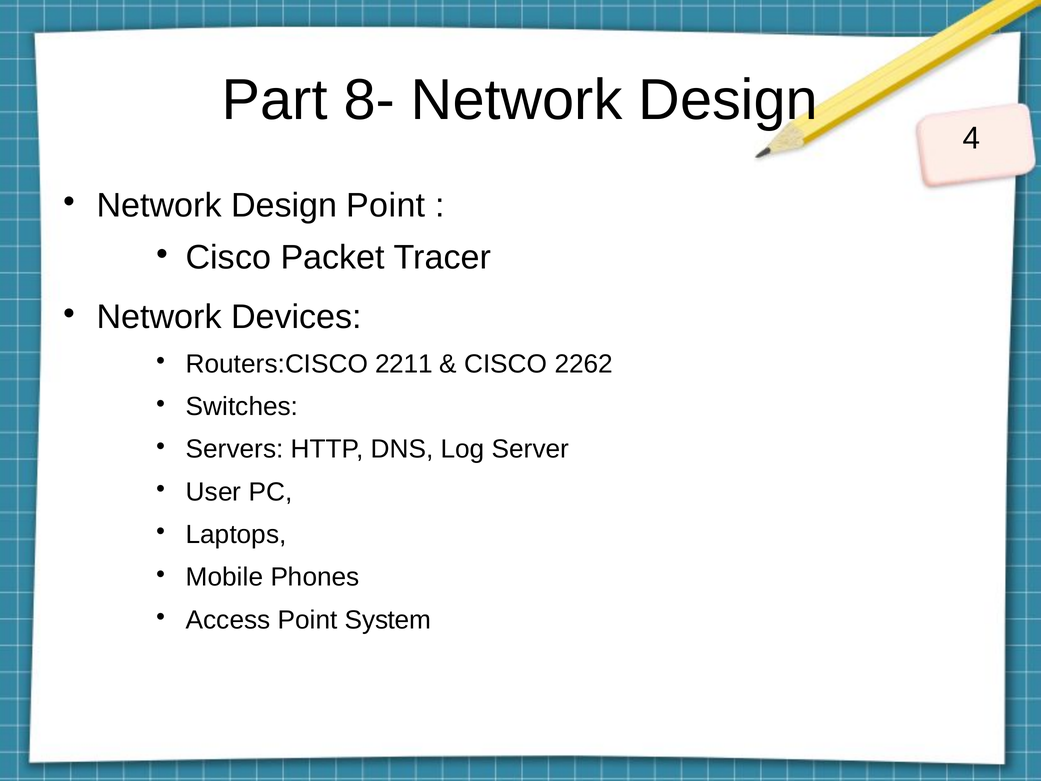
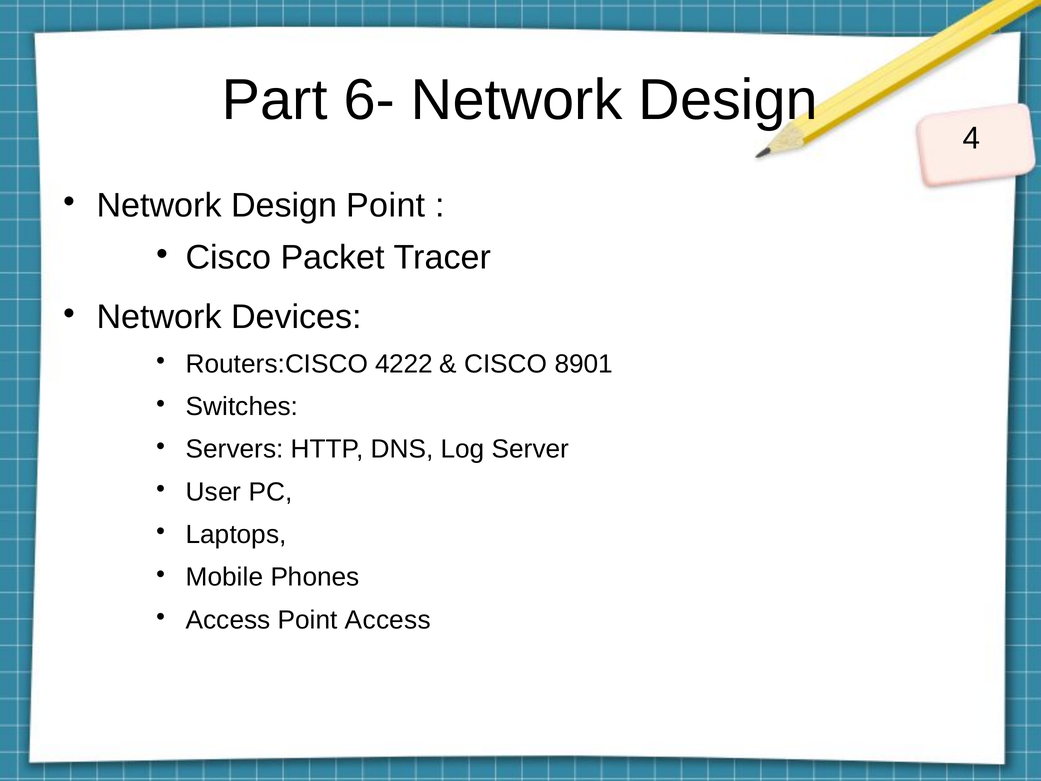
8-: 8- -> 6-
2211: 2211 -> 4222
2262: 2262 -> 8901
Point System: System -> Access
